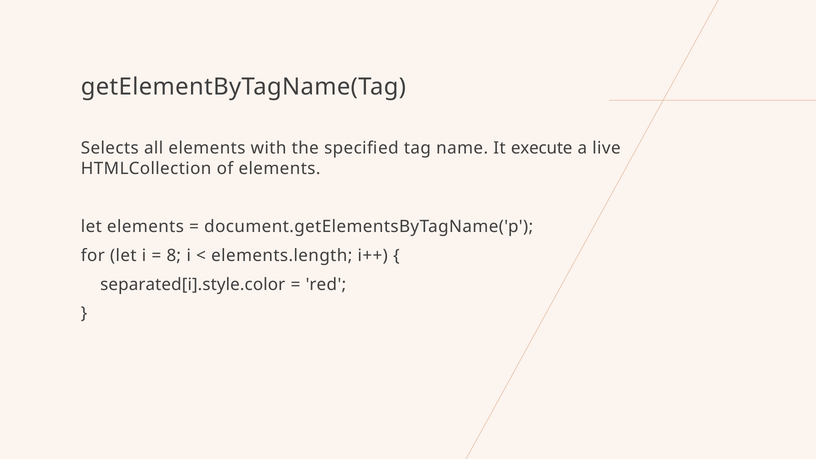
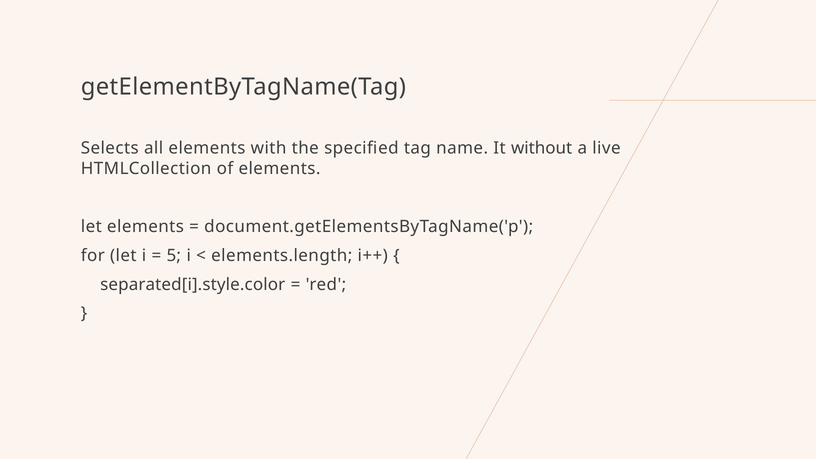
execute: execute -> without
8: 8 -> 5
